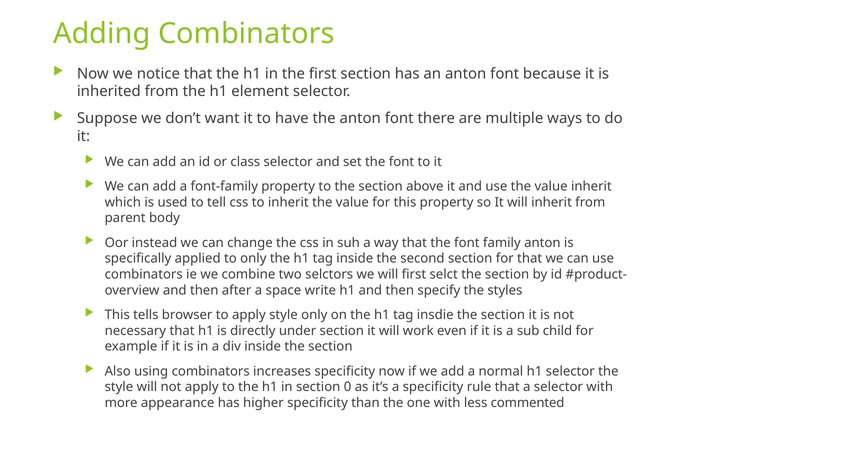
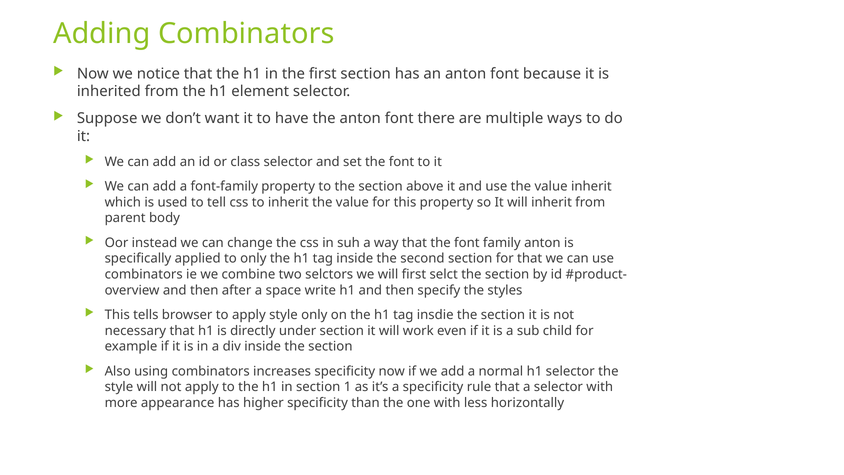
0: 0 -> 1
commented: commented -> horizontally
